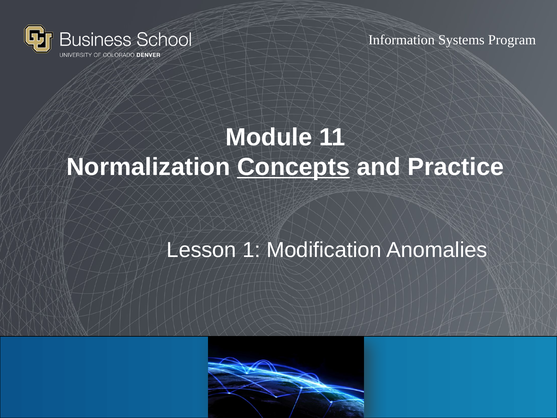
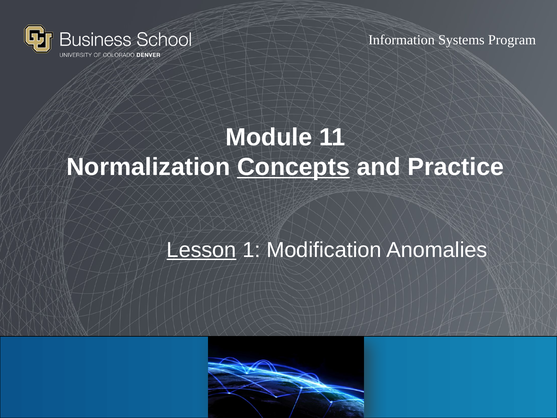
Lesson underline: none -> present
